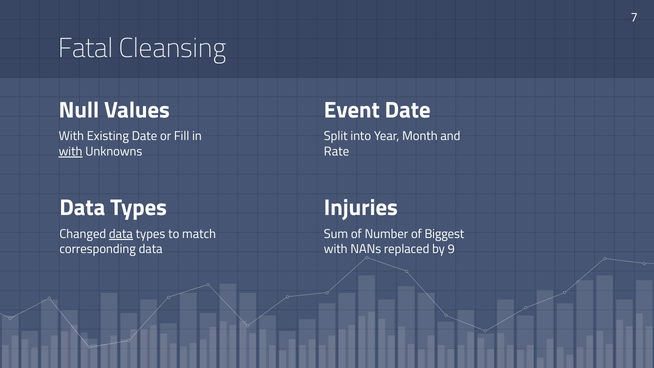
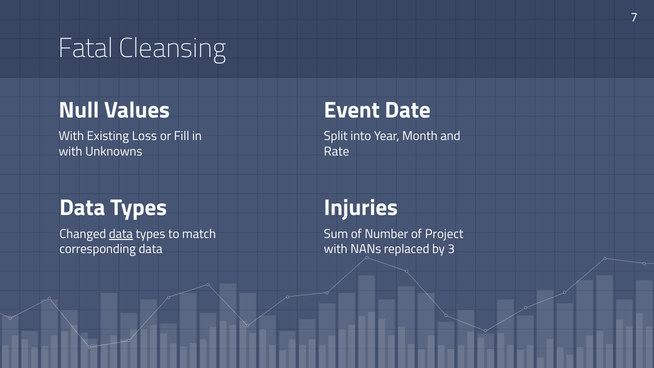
Existing Date: Date -> Loss
with at (71, 151) underline: present -> none
Biggest: Biggest -> Project
9: 9 -> 3
